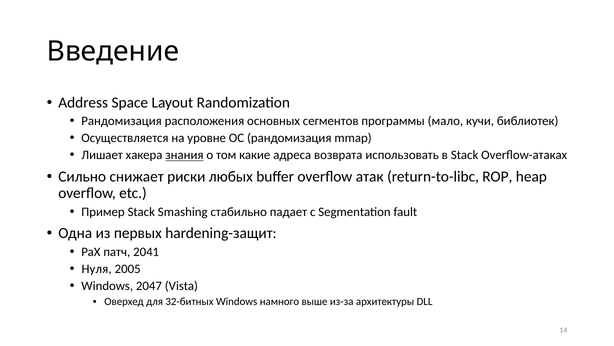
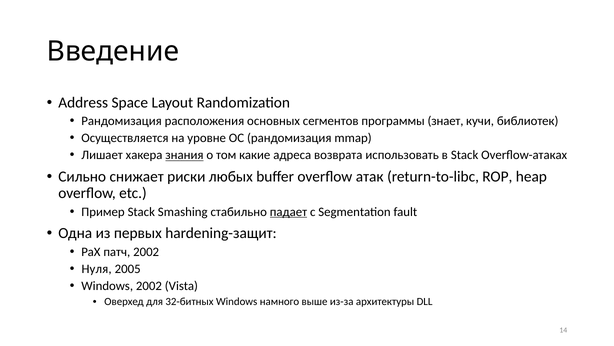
мало: мало -> знает
падает underline: none -> present
патч 2041: 2041 -> 2002
Windows 2047: 2047 -> 2002
